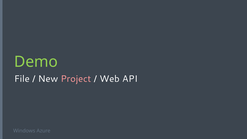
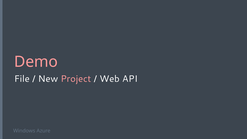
Demo colour: light green -> pink
